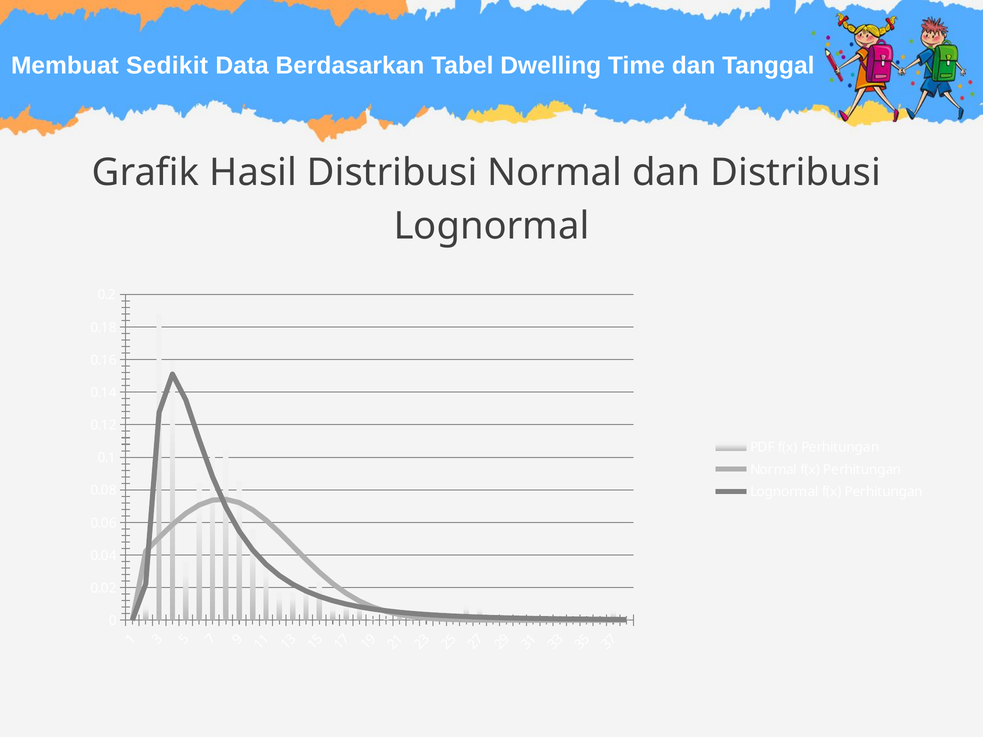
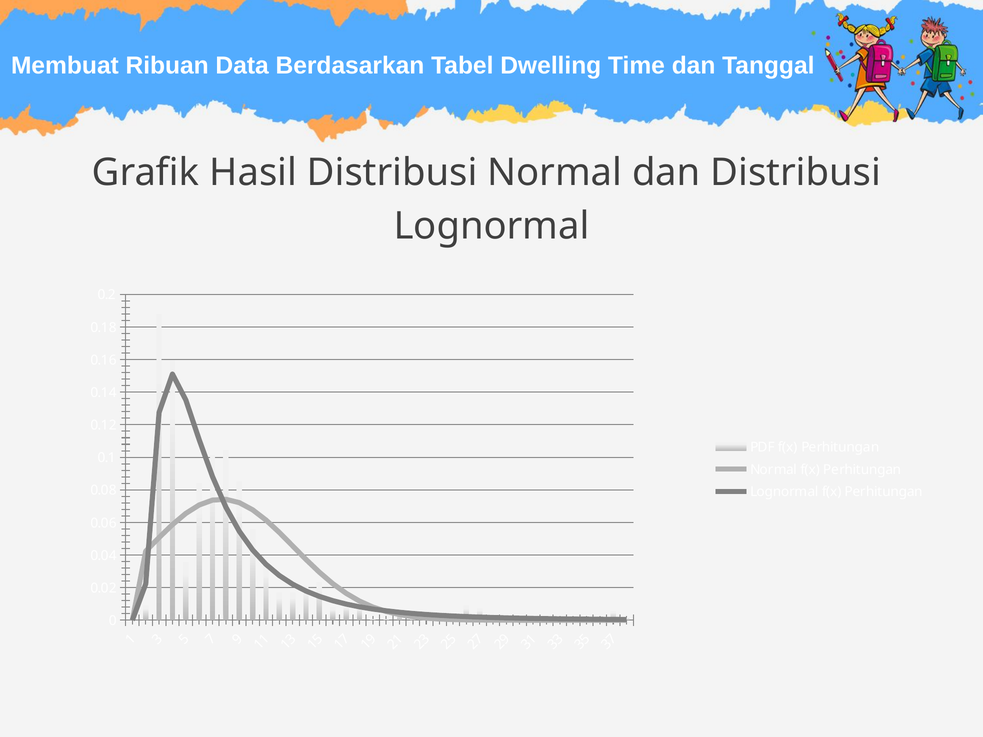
Sedikit: Sedikit -> Ribuan
